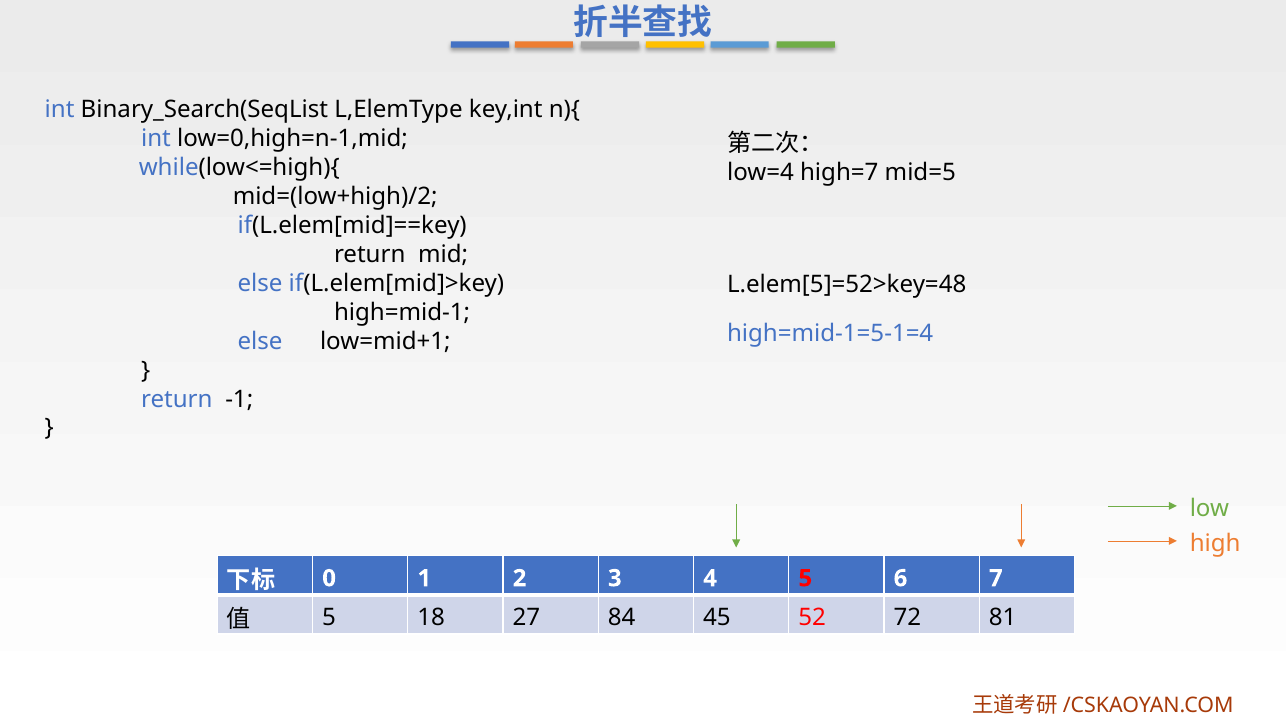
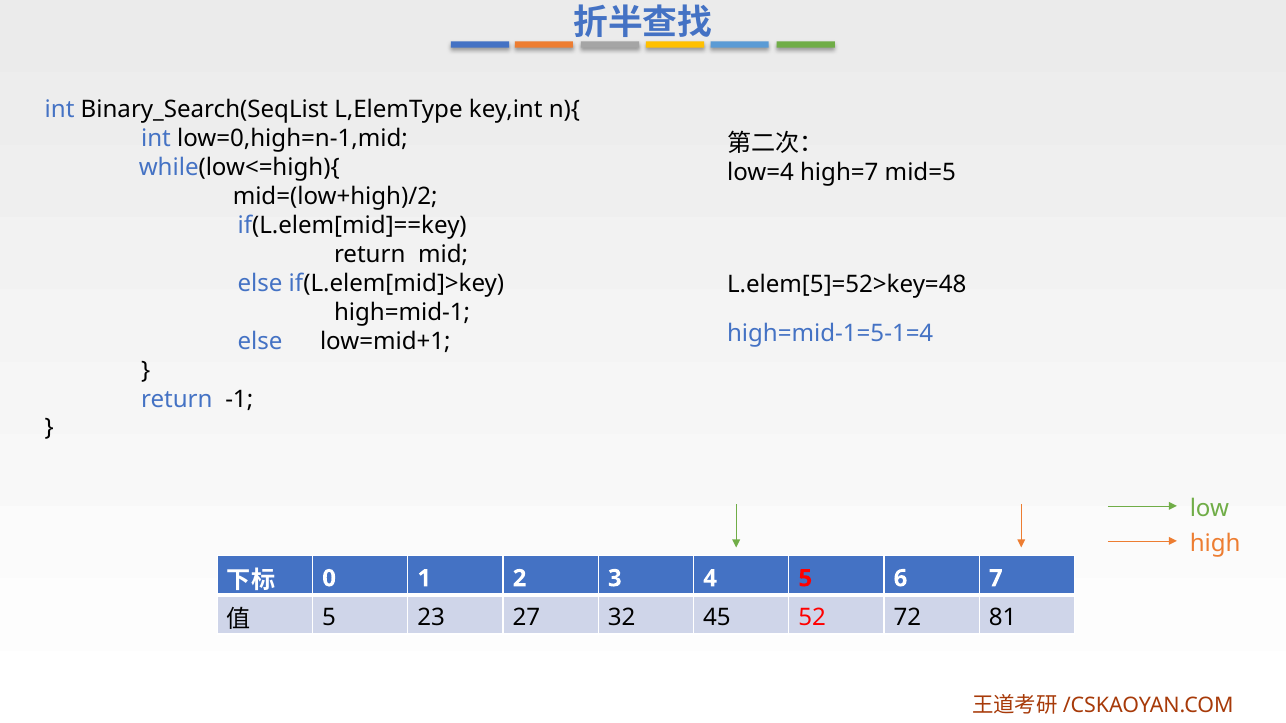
18: 18 -> 23
84: 84 -> 32
